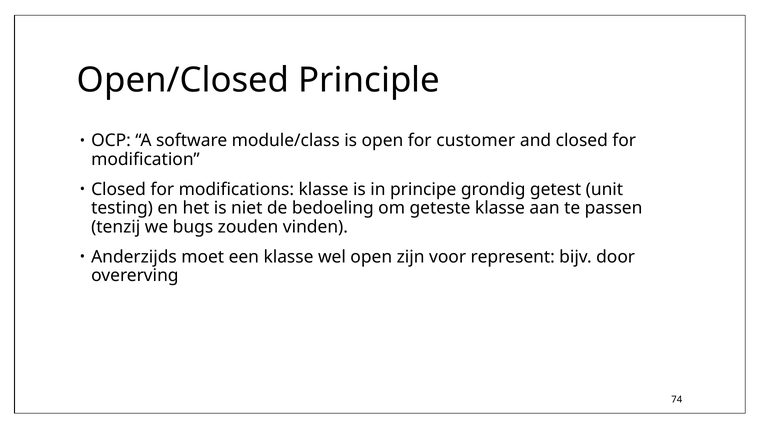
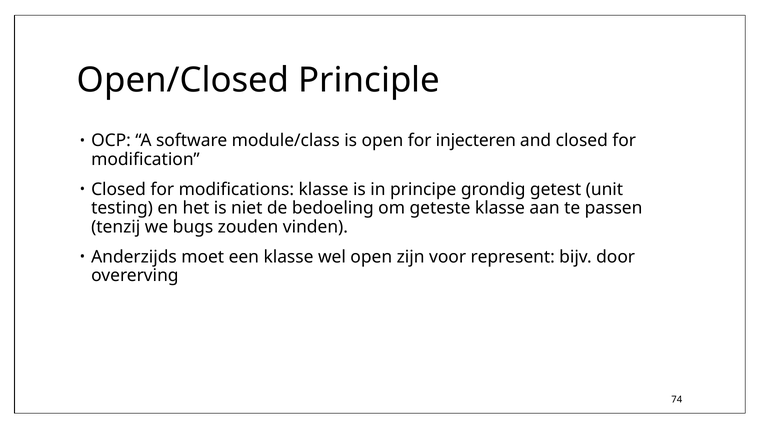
customer: customer -> injecteren
